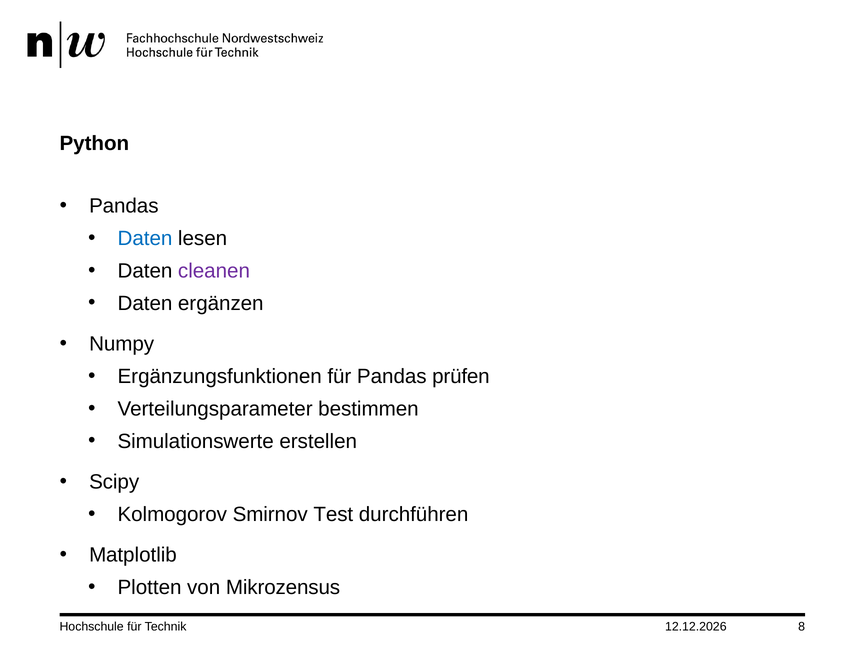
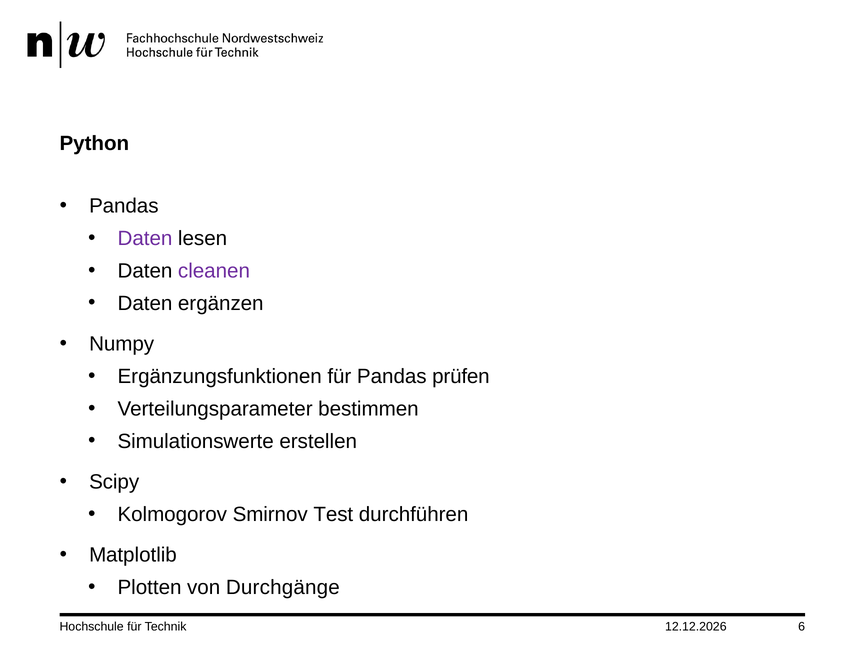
Daten at (145, 238) colour: blue -> purple
Mikrozensus: Mikrozensus -> Durchgänge
8: 8 -> 6
